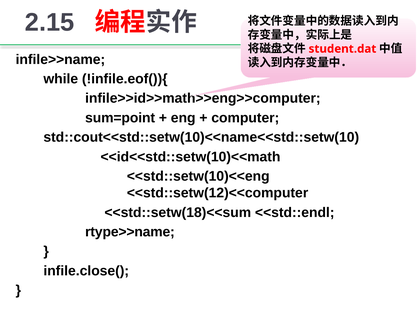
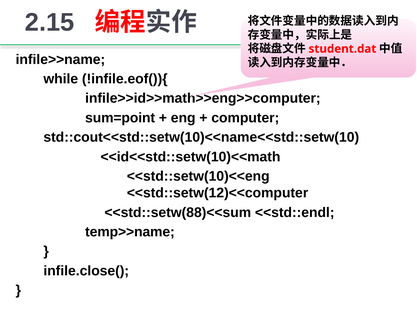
<<std::setw(18)<<sum: <<std::setw(18)<<sum -> <<std::setw(88)<<sum
rtype>>name: rtype>>name -> temp>>name
